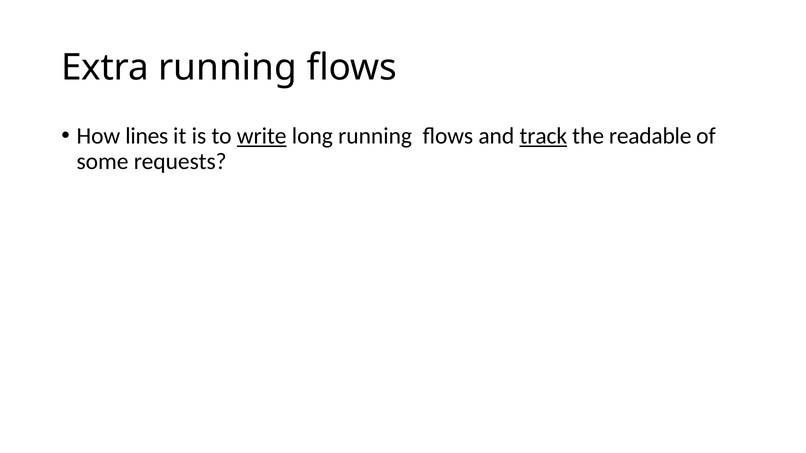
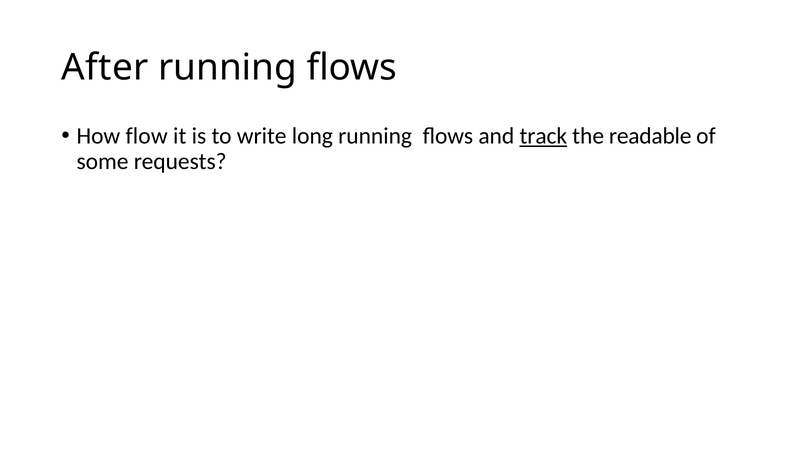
Extra: Extra -> After
lines: lines -> flow
write underline: present -> none
